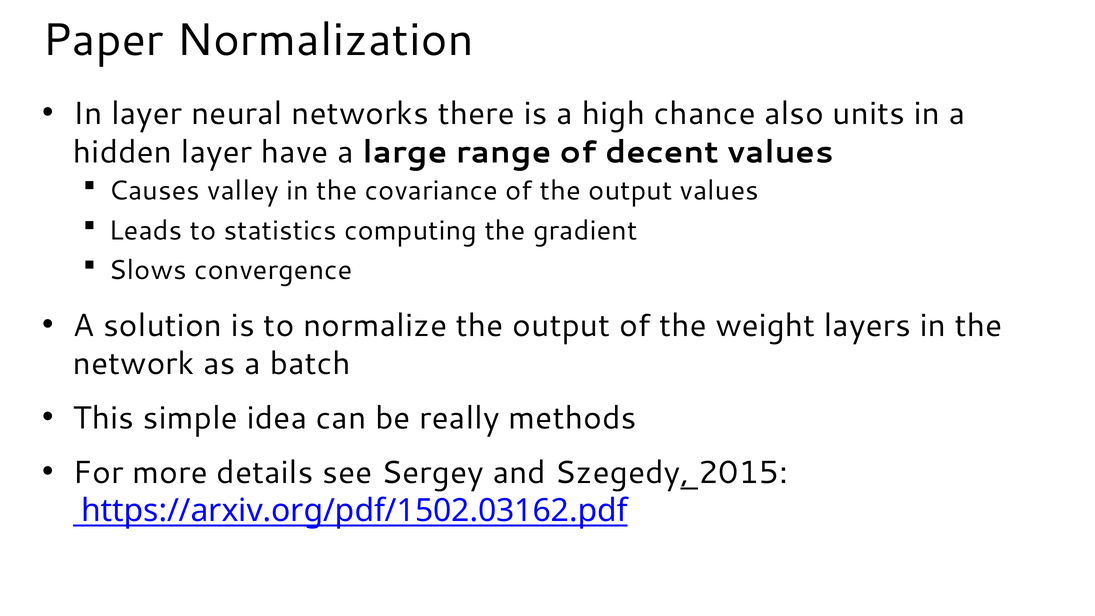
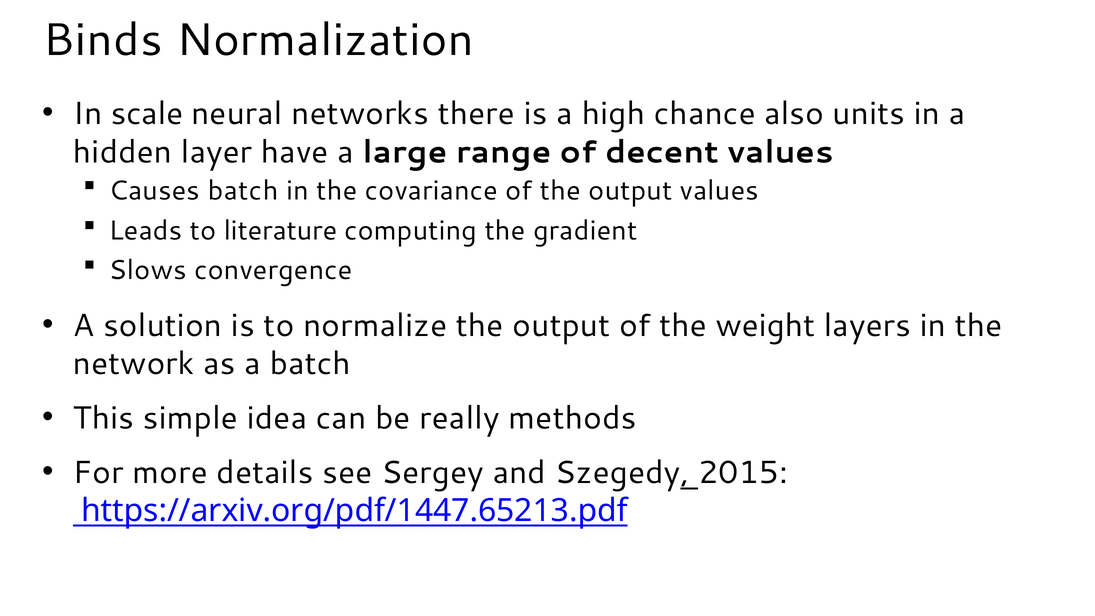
Paper: Paper -> Binds
In layer: layer -> scale
Causes valley: valley -> batch
statistics: statistics -> literature
https://arxiv.org/pdf/1502.03162.pdf: https://arxiv.org/pdf/1502.03162.pdf -> https://arxiv.org/pdf/1447.65213.pdf
